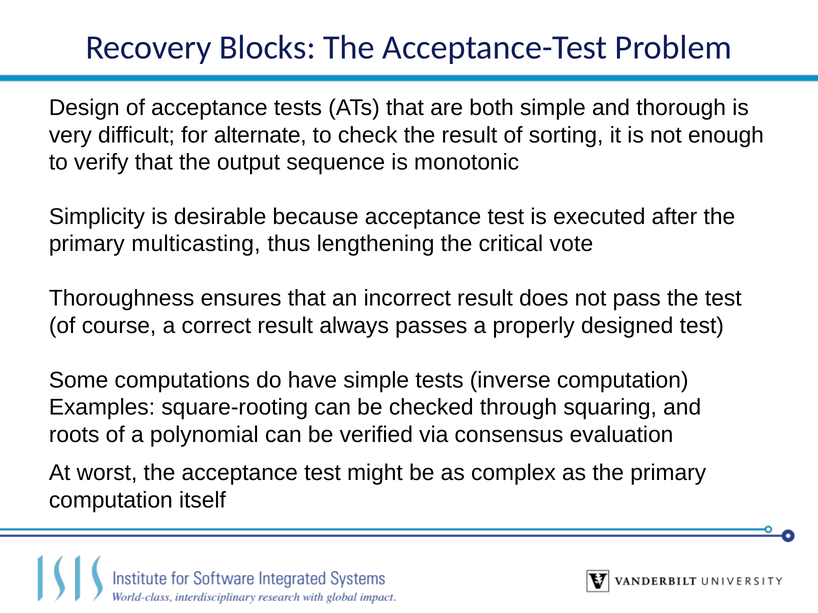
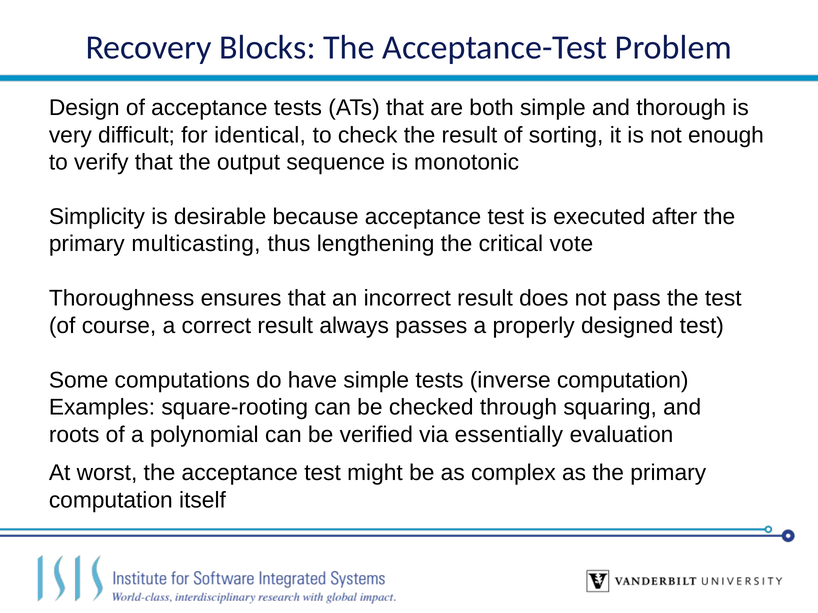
alternate: alternate -> identical
consensus: consensus -> essentially
